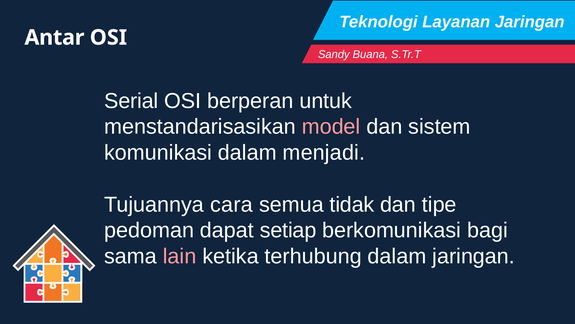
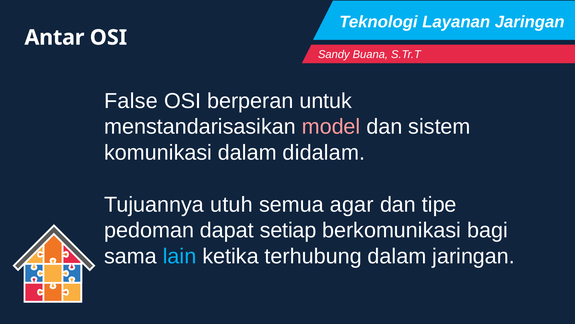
Serial: Serial -> False
menjadi: menjadi -> didalam
cara: cara -> utuh
tidak: tidak -> agar
lain colour: pink -> light blue
